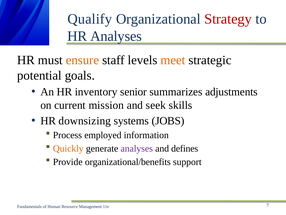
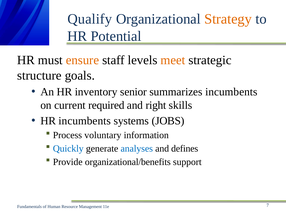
Strategy colour: red -> orange
HR Analyses: Analyses -> Potential
potential: potential -> structure
summarizes adjustments: adjustments -> incumbents
mission: mission -> required
seek: seek -> right
HR downsizing: downsizing -> incumbents
employed: employed -> voluntary
Quickly colour: orange -> blue
analyses at (137, 148) colour: purple -> blue
